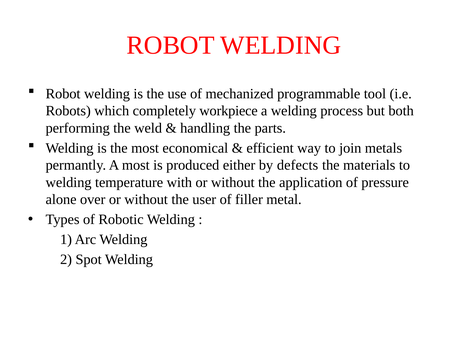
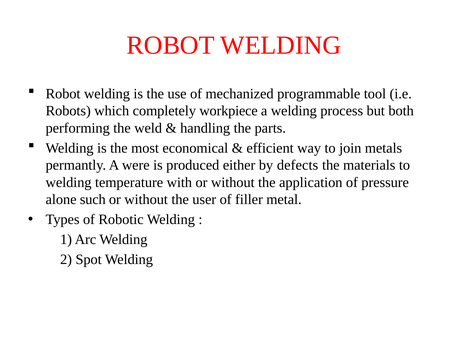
A most: most -> were
over: over -> such
